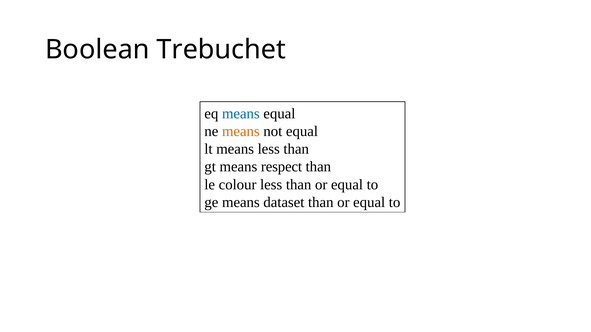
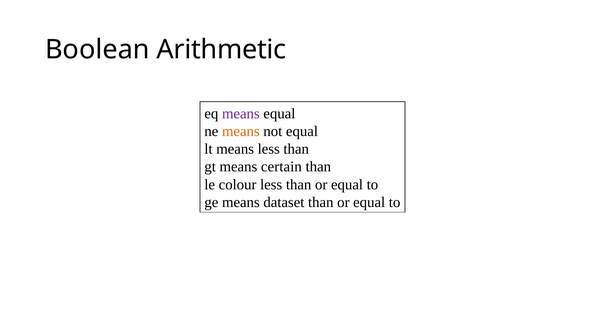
Trebuchet: Trebuchet -> Arithmetic
means at (241, 114) colour: blue -> purple
respect: respect -> certain
